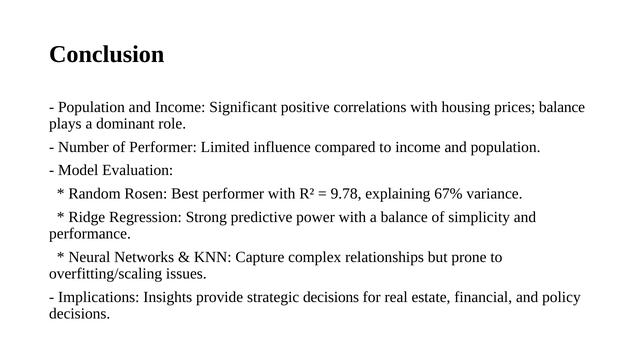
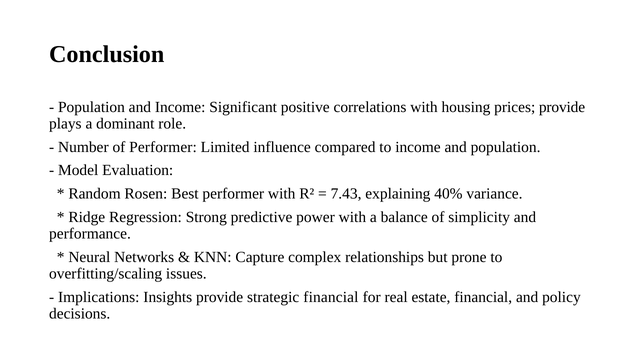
prices balance: balance -> provide
9.78: 9.78 -> 7.43
67%: 67% -> 40%
strategic decisions: decisions -> financial
